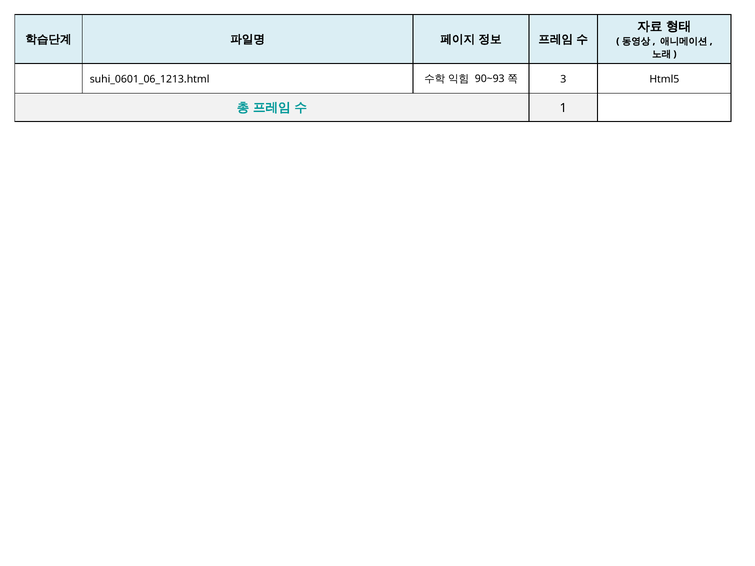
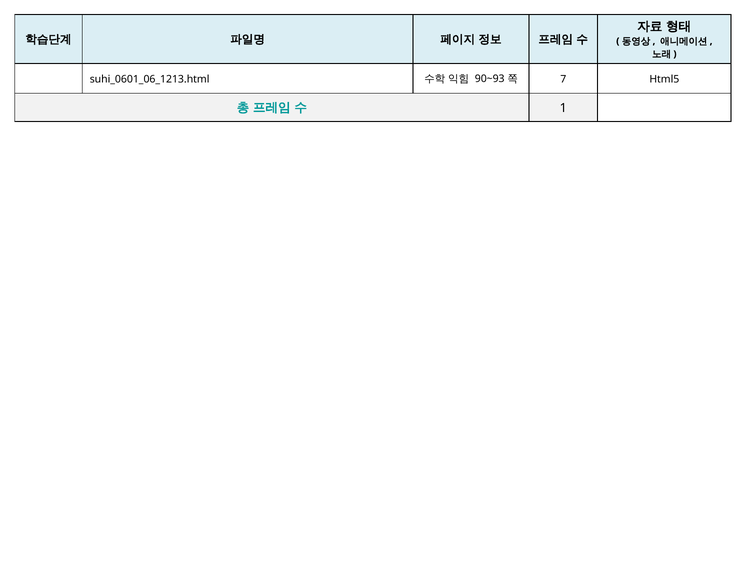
3: 3 -> 7
